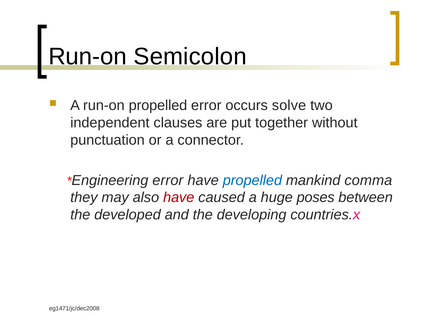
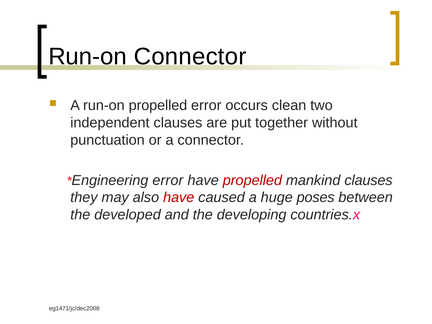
Run-on Semicolon: Semicolon -> Connector
solve: solve -> clean
propelled at (252, 180) colour: blue -> red
mankind comma: comma -> clauses
